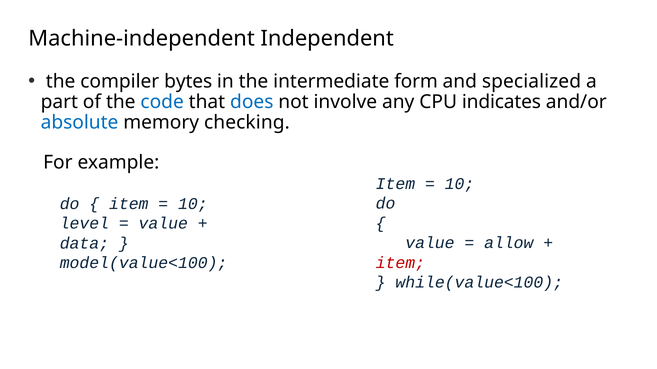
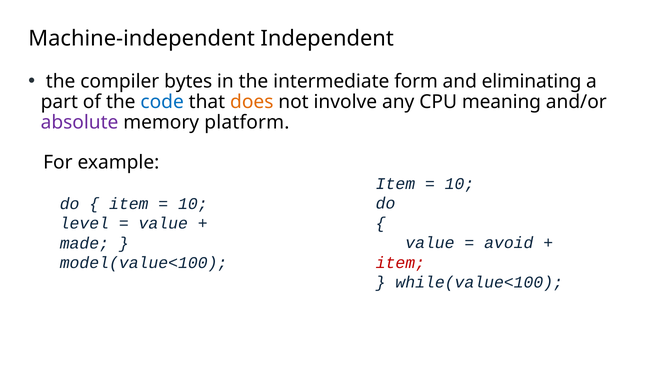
specialized: specialized -> eliminating
does colour: blue -> orange
indicates: indicates -> meaning
absolute colour: blue -> purple
checking: checking -> platform
allow: allow -> avoid
data: data -> made
